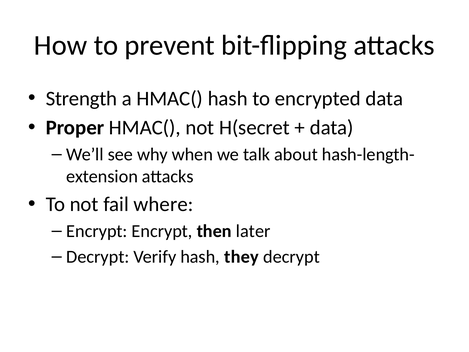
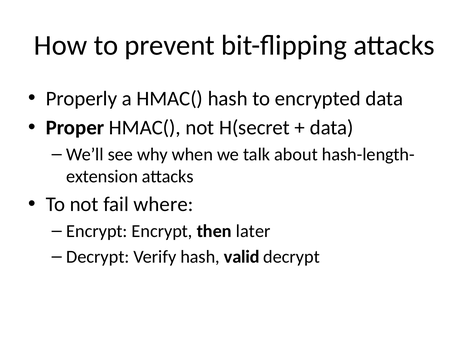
Strength: Strength -> Properly
they: they -> valid
